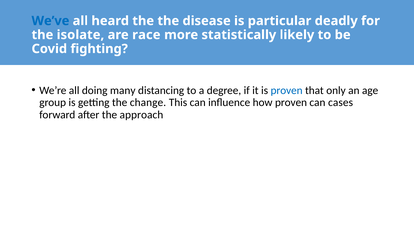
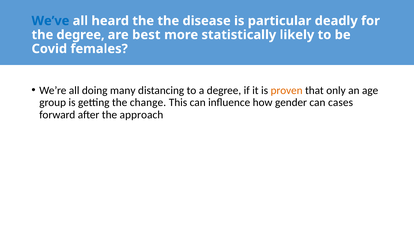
the isolate: isolate -> degree
race: race -> best
fighting: fighting -> females
proven at (287, 90) colour: blue -> orange
how proven: proven -> gender
